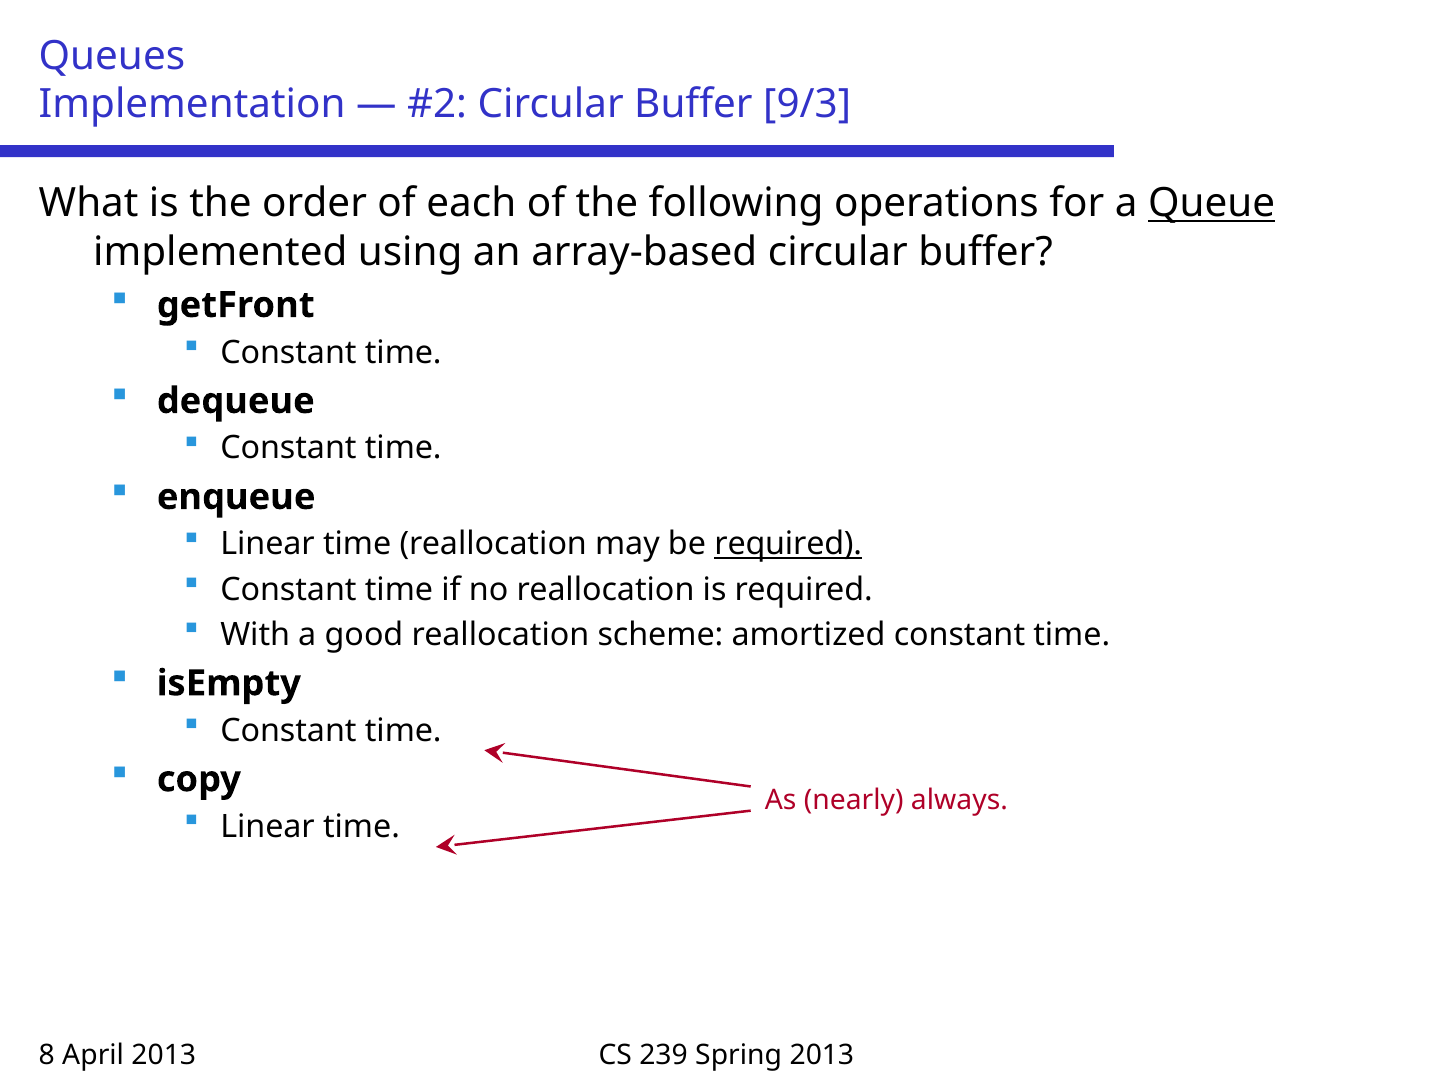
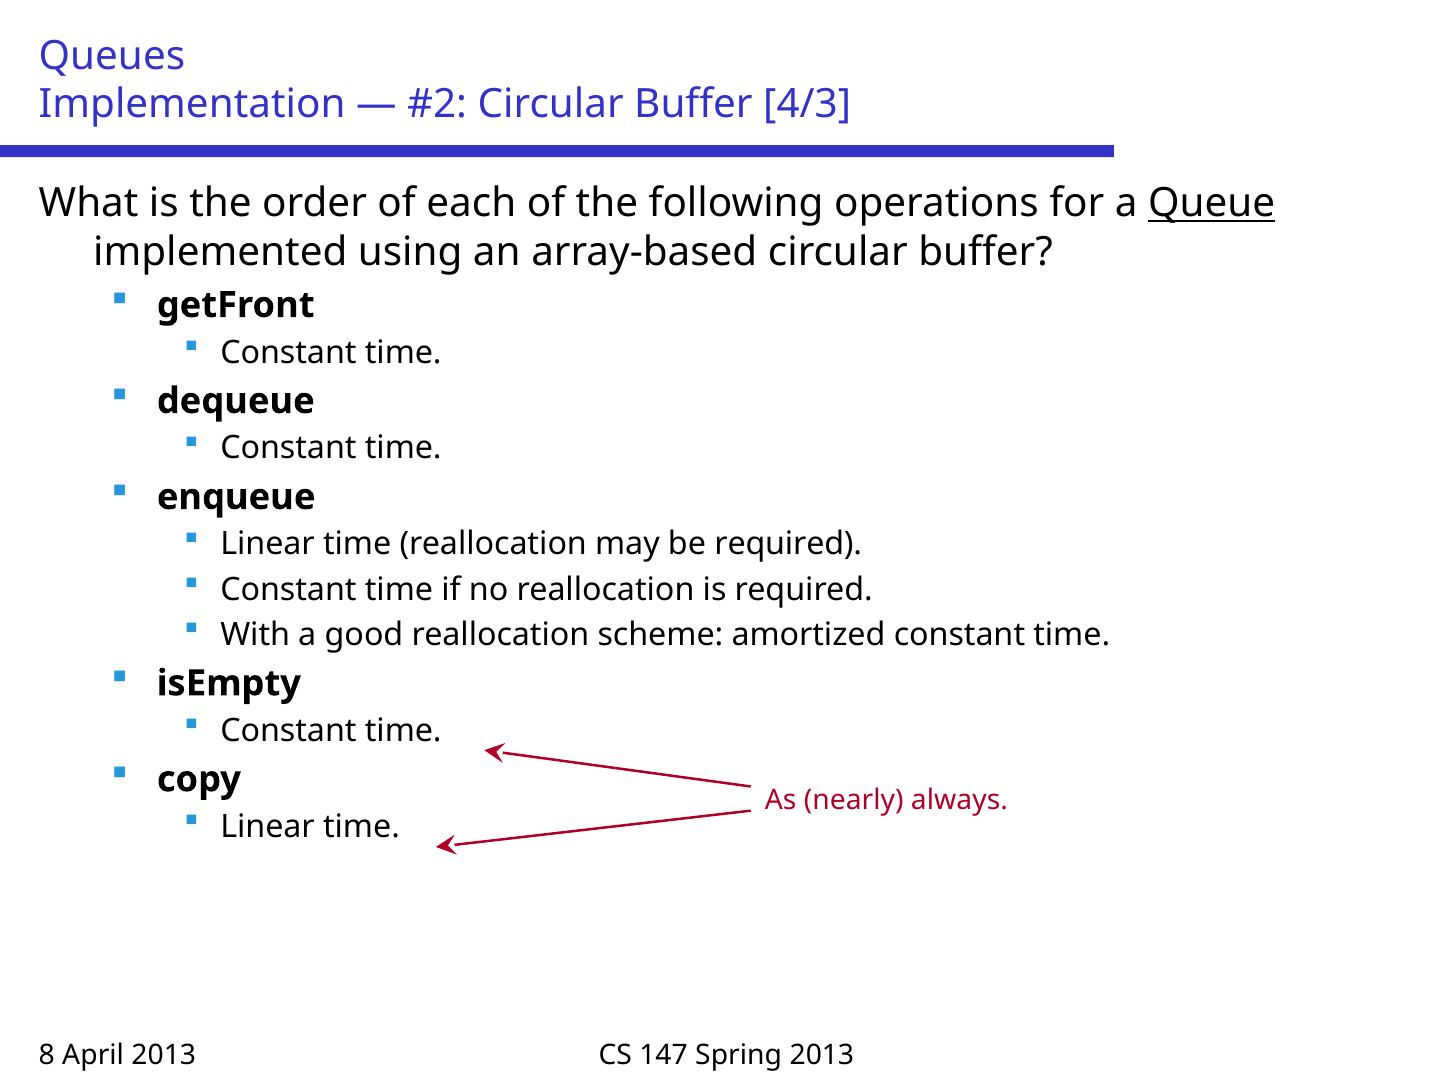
9/3: 9/3 -> 4/3
required at (788, 545) underline: present -> none
239: 239 -> 147
